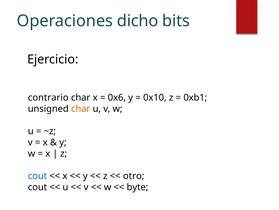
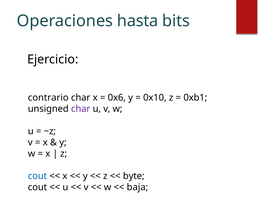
dicho: dicho -> hasta
char at (81, 109) colour: orange -> purple
otro: otro -> byte
byte: byte -> baja
